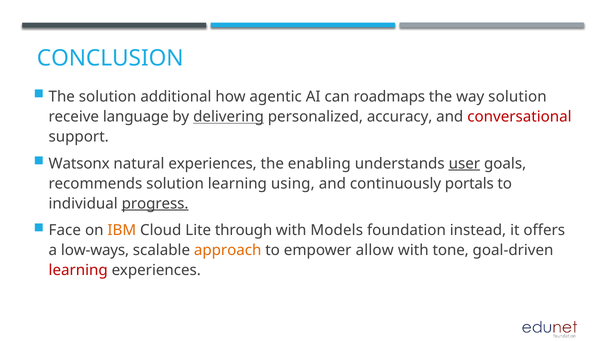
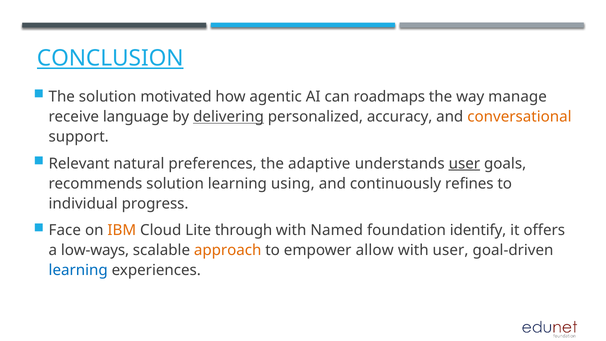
CONCLUSION underline: none -> present
additional: additional -> motivated
way solution: solution -> manage
conversational colour: red -> orange
Watsonx: Watsonx -> Relevant
natural experiences: experiences -> preferences
enabling: enabling -> adaptive
portals: portals -> refines
progress underline: present -> none
Models: Models -> Named
instead: instead -> identify
with tone: tone -> user
learning at (78, 270) colour: red -> blue
